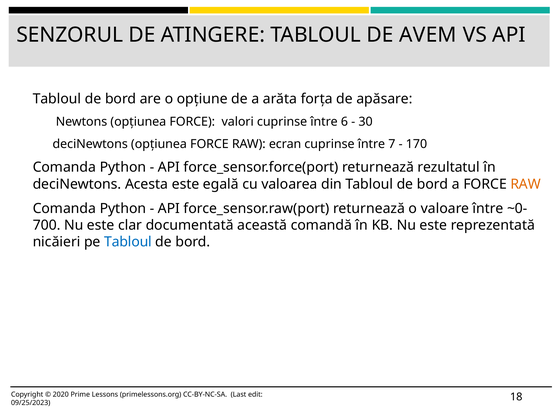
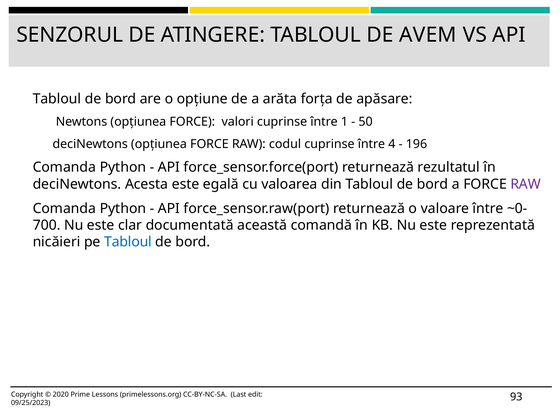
6: 6 -> 1
30: 30 -> 50
ecran: ecran -> codul
7: 7 -> 4
170: 170 -> 196
RAW at (526, 184) colour: orange -> purple
18: 18 -> 93
